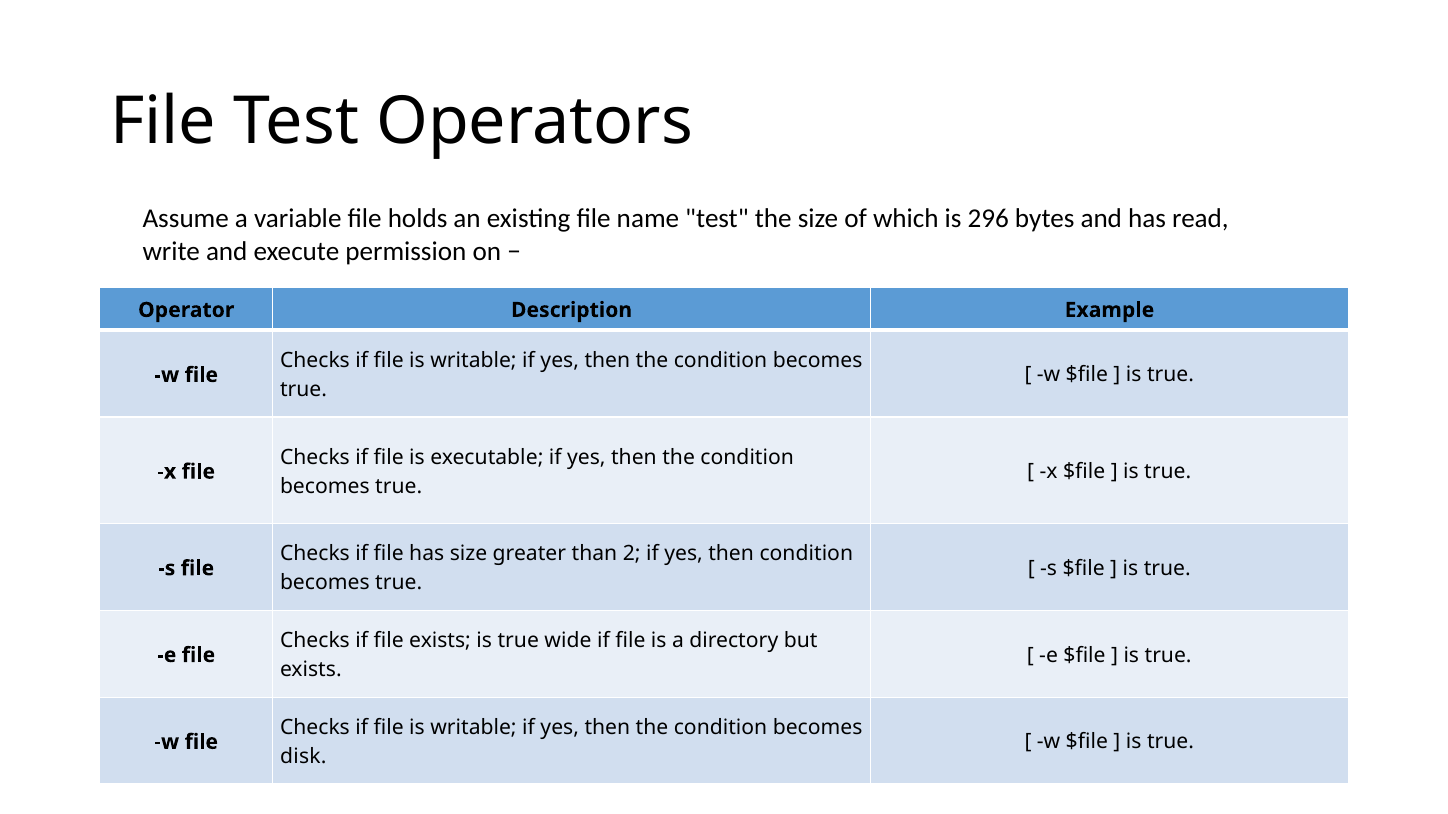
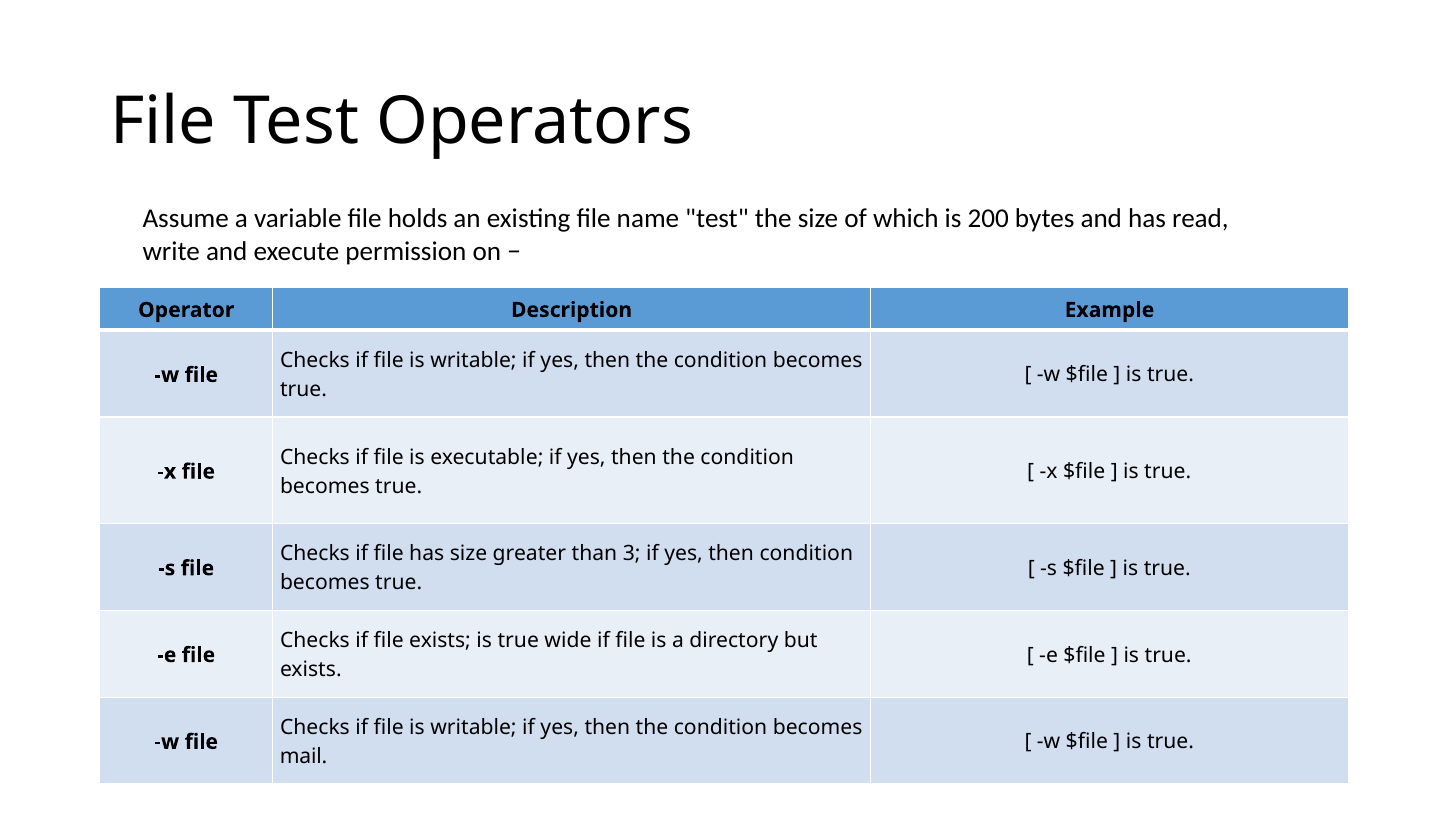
296: 296 -> 200
2: 2 -> 3
disk: disk -> mail
